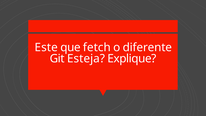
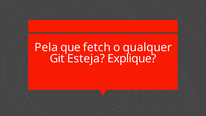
Este: Este -> Pela
diferente: diferente -> qualquer
